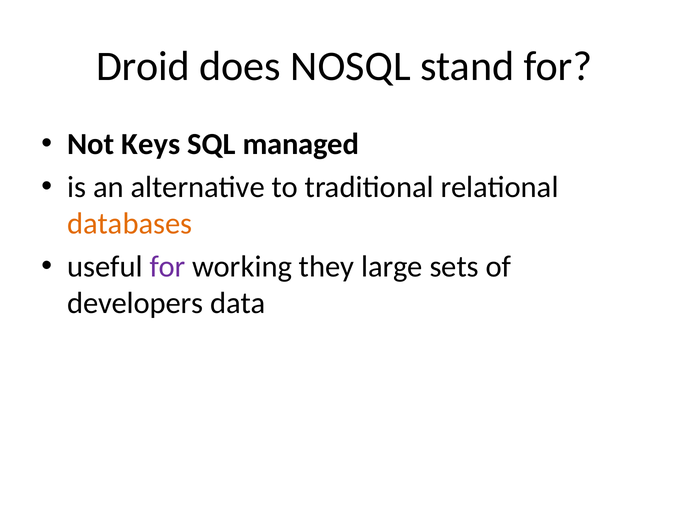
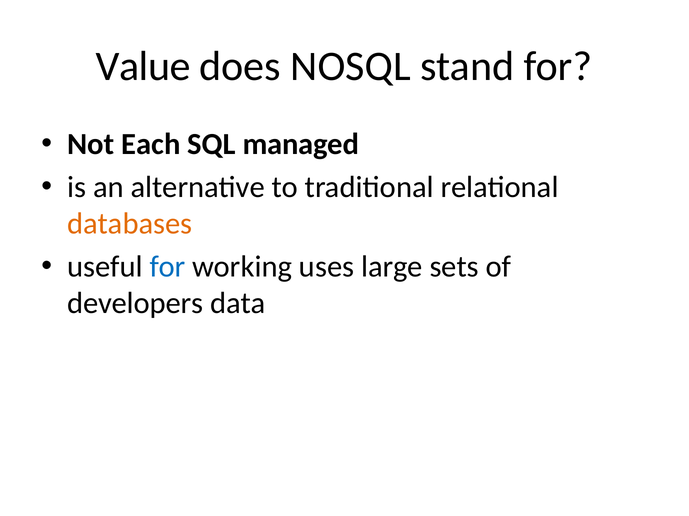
Droid: Droid -> Value
Keys: Keys -> Each
for at (167, 267) colour: purple -> blue
they: they -> uses
